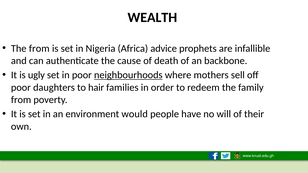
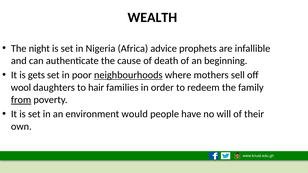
The from: from -> night
backbone: backbone -> beginning
ugly: ugly -> gets
poor at (21, 88): poor -> wool
from at (21, 100) underline: none -> present
